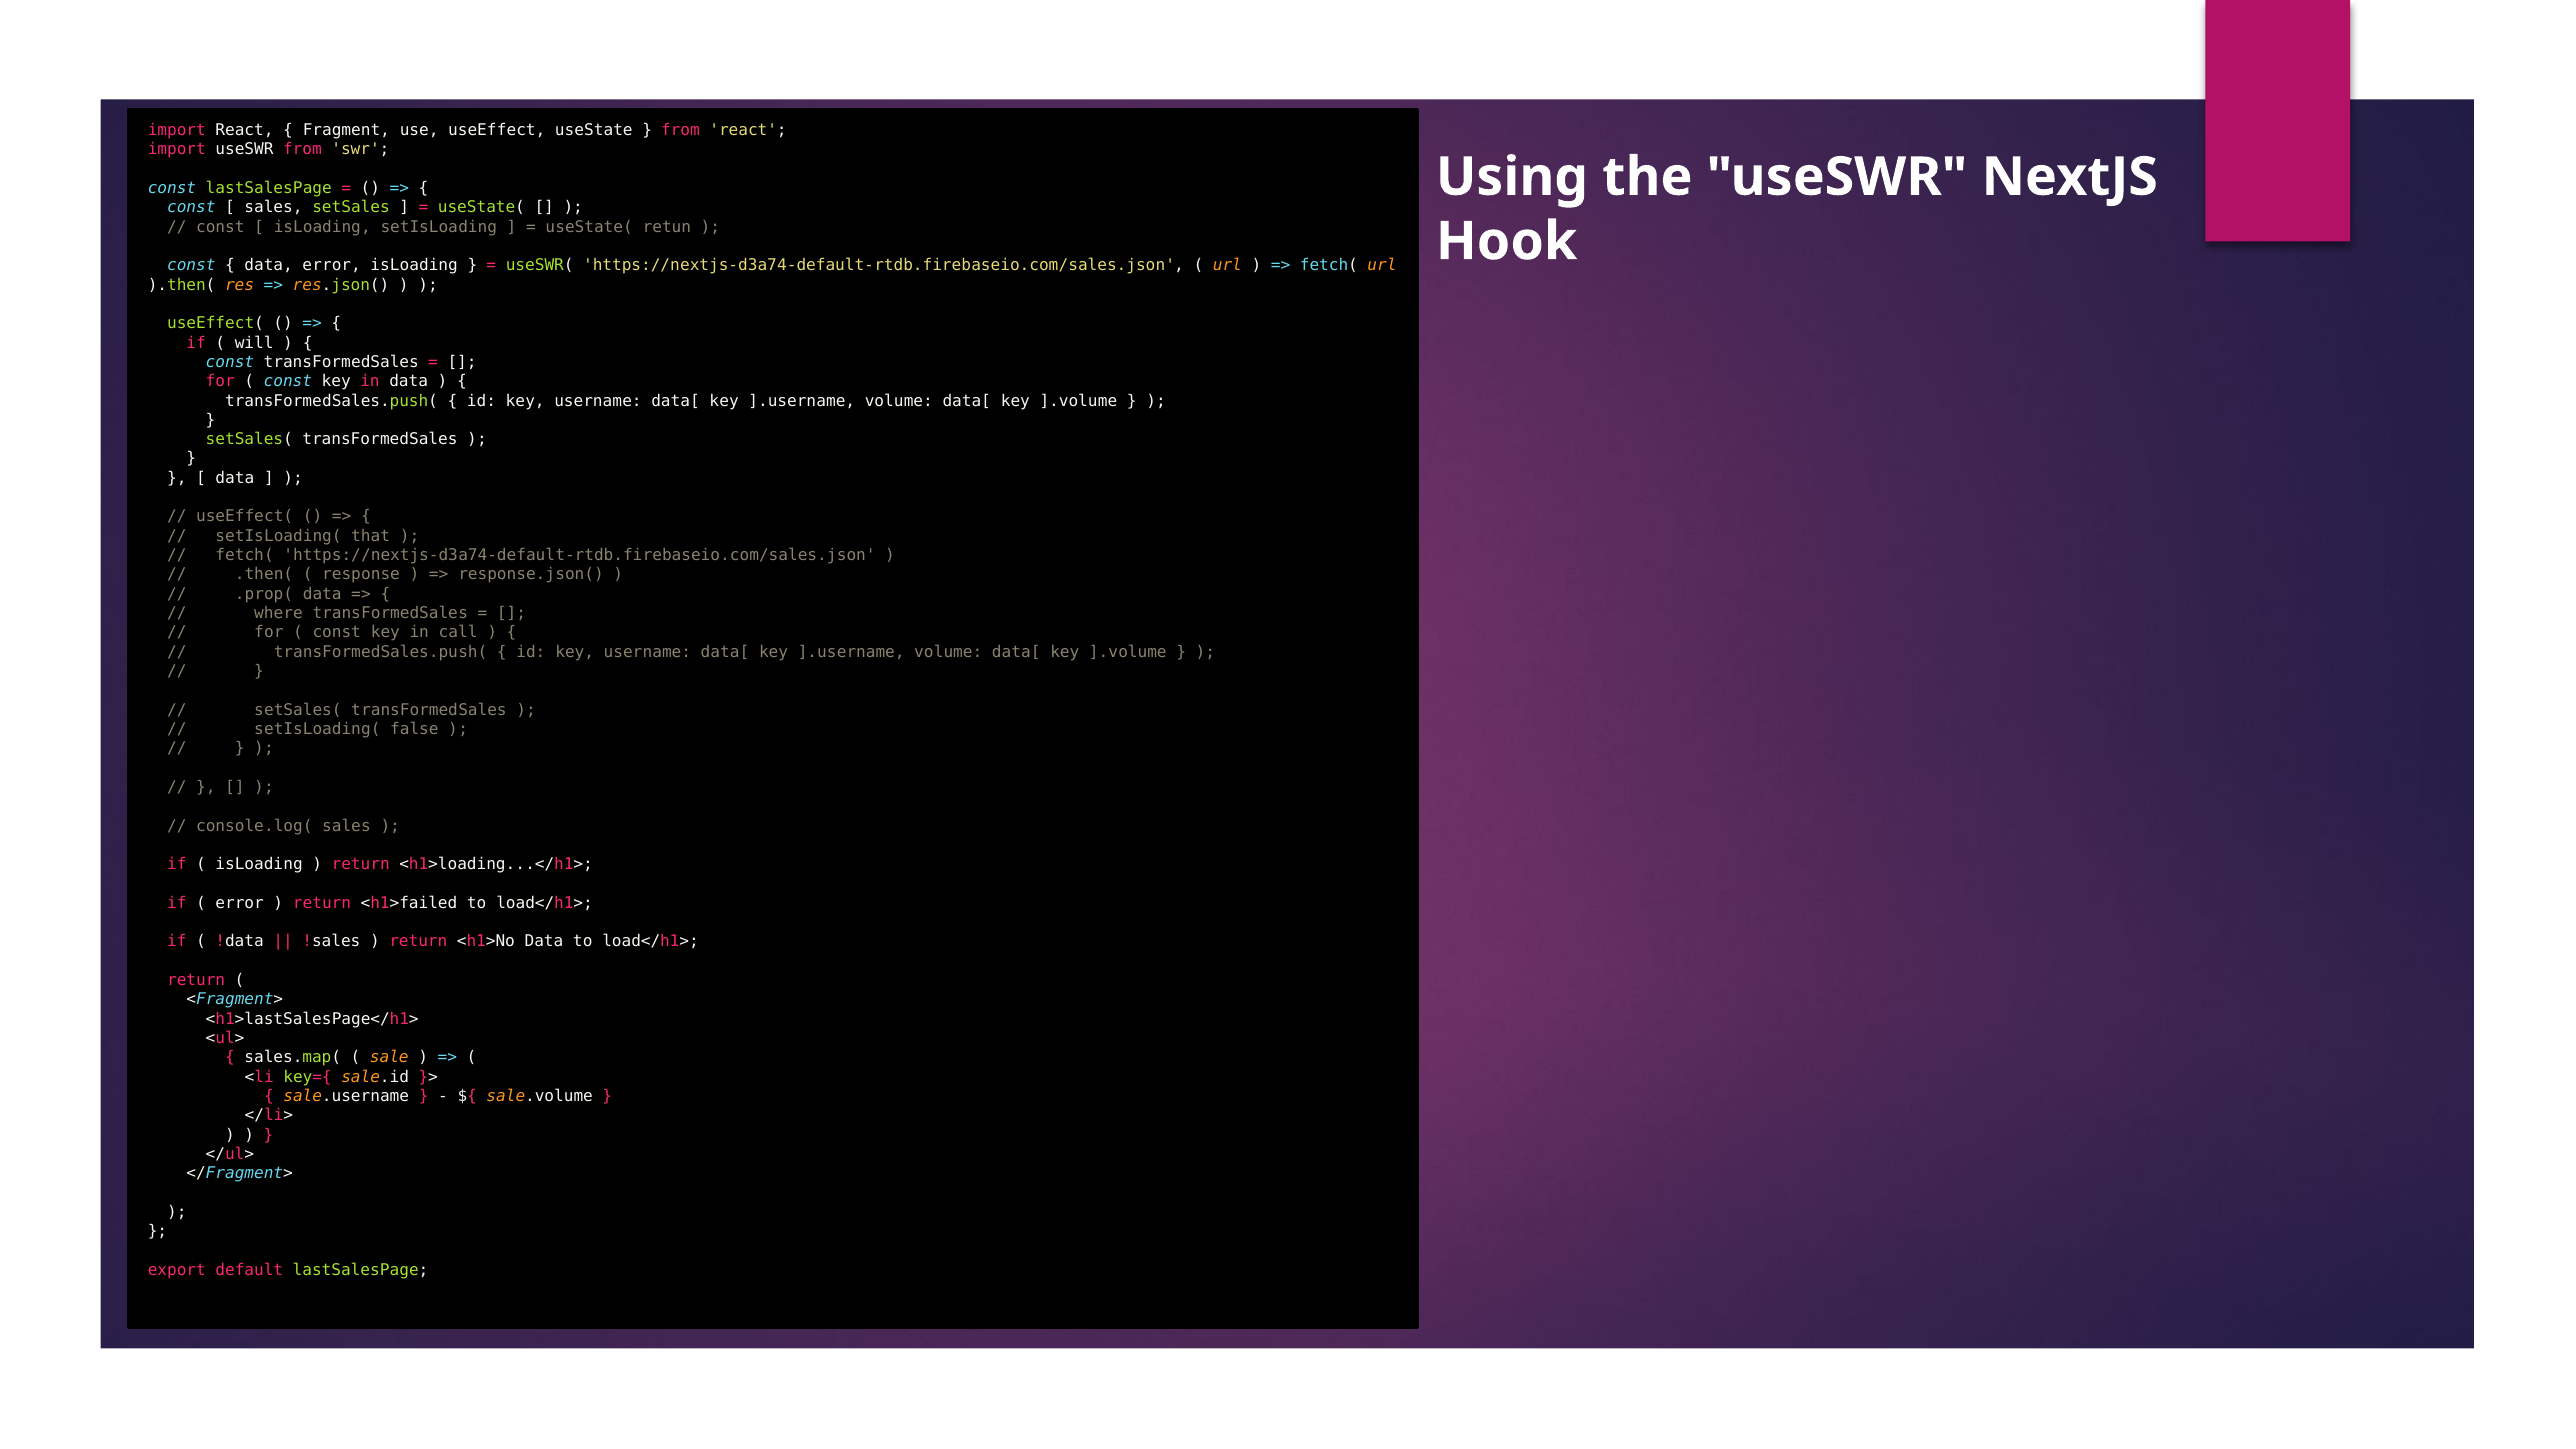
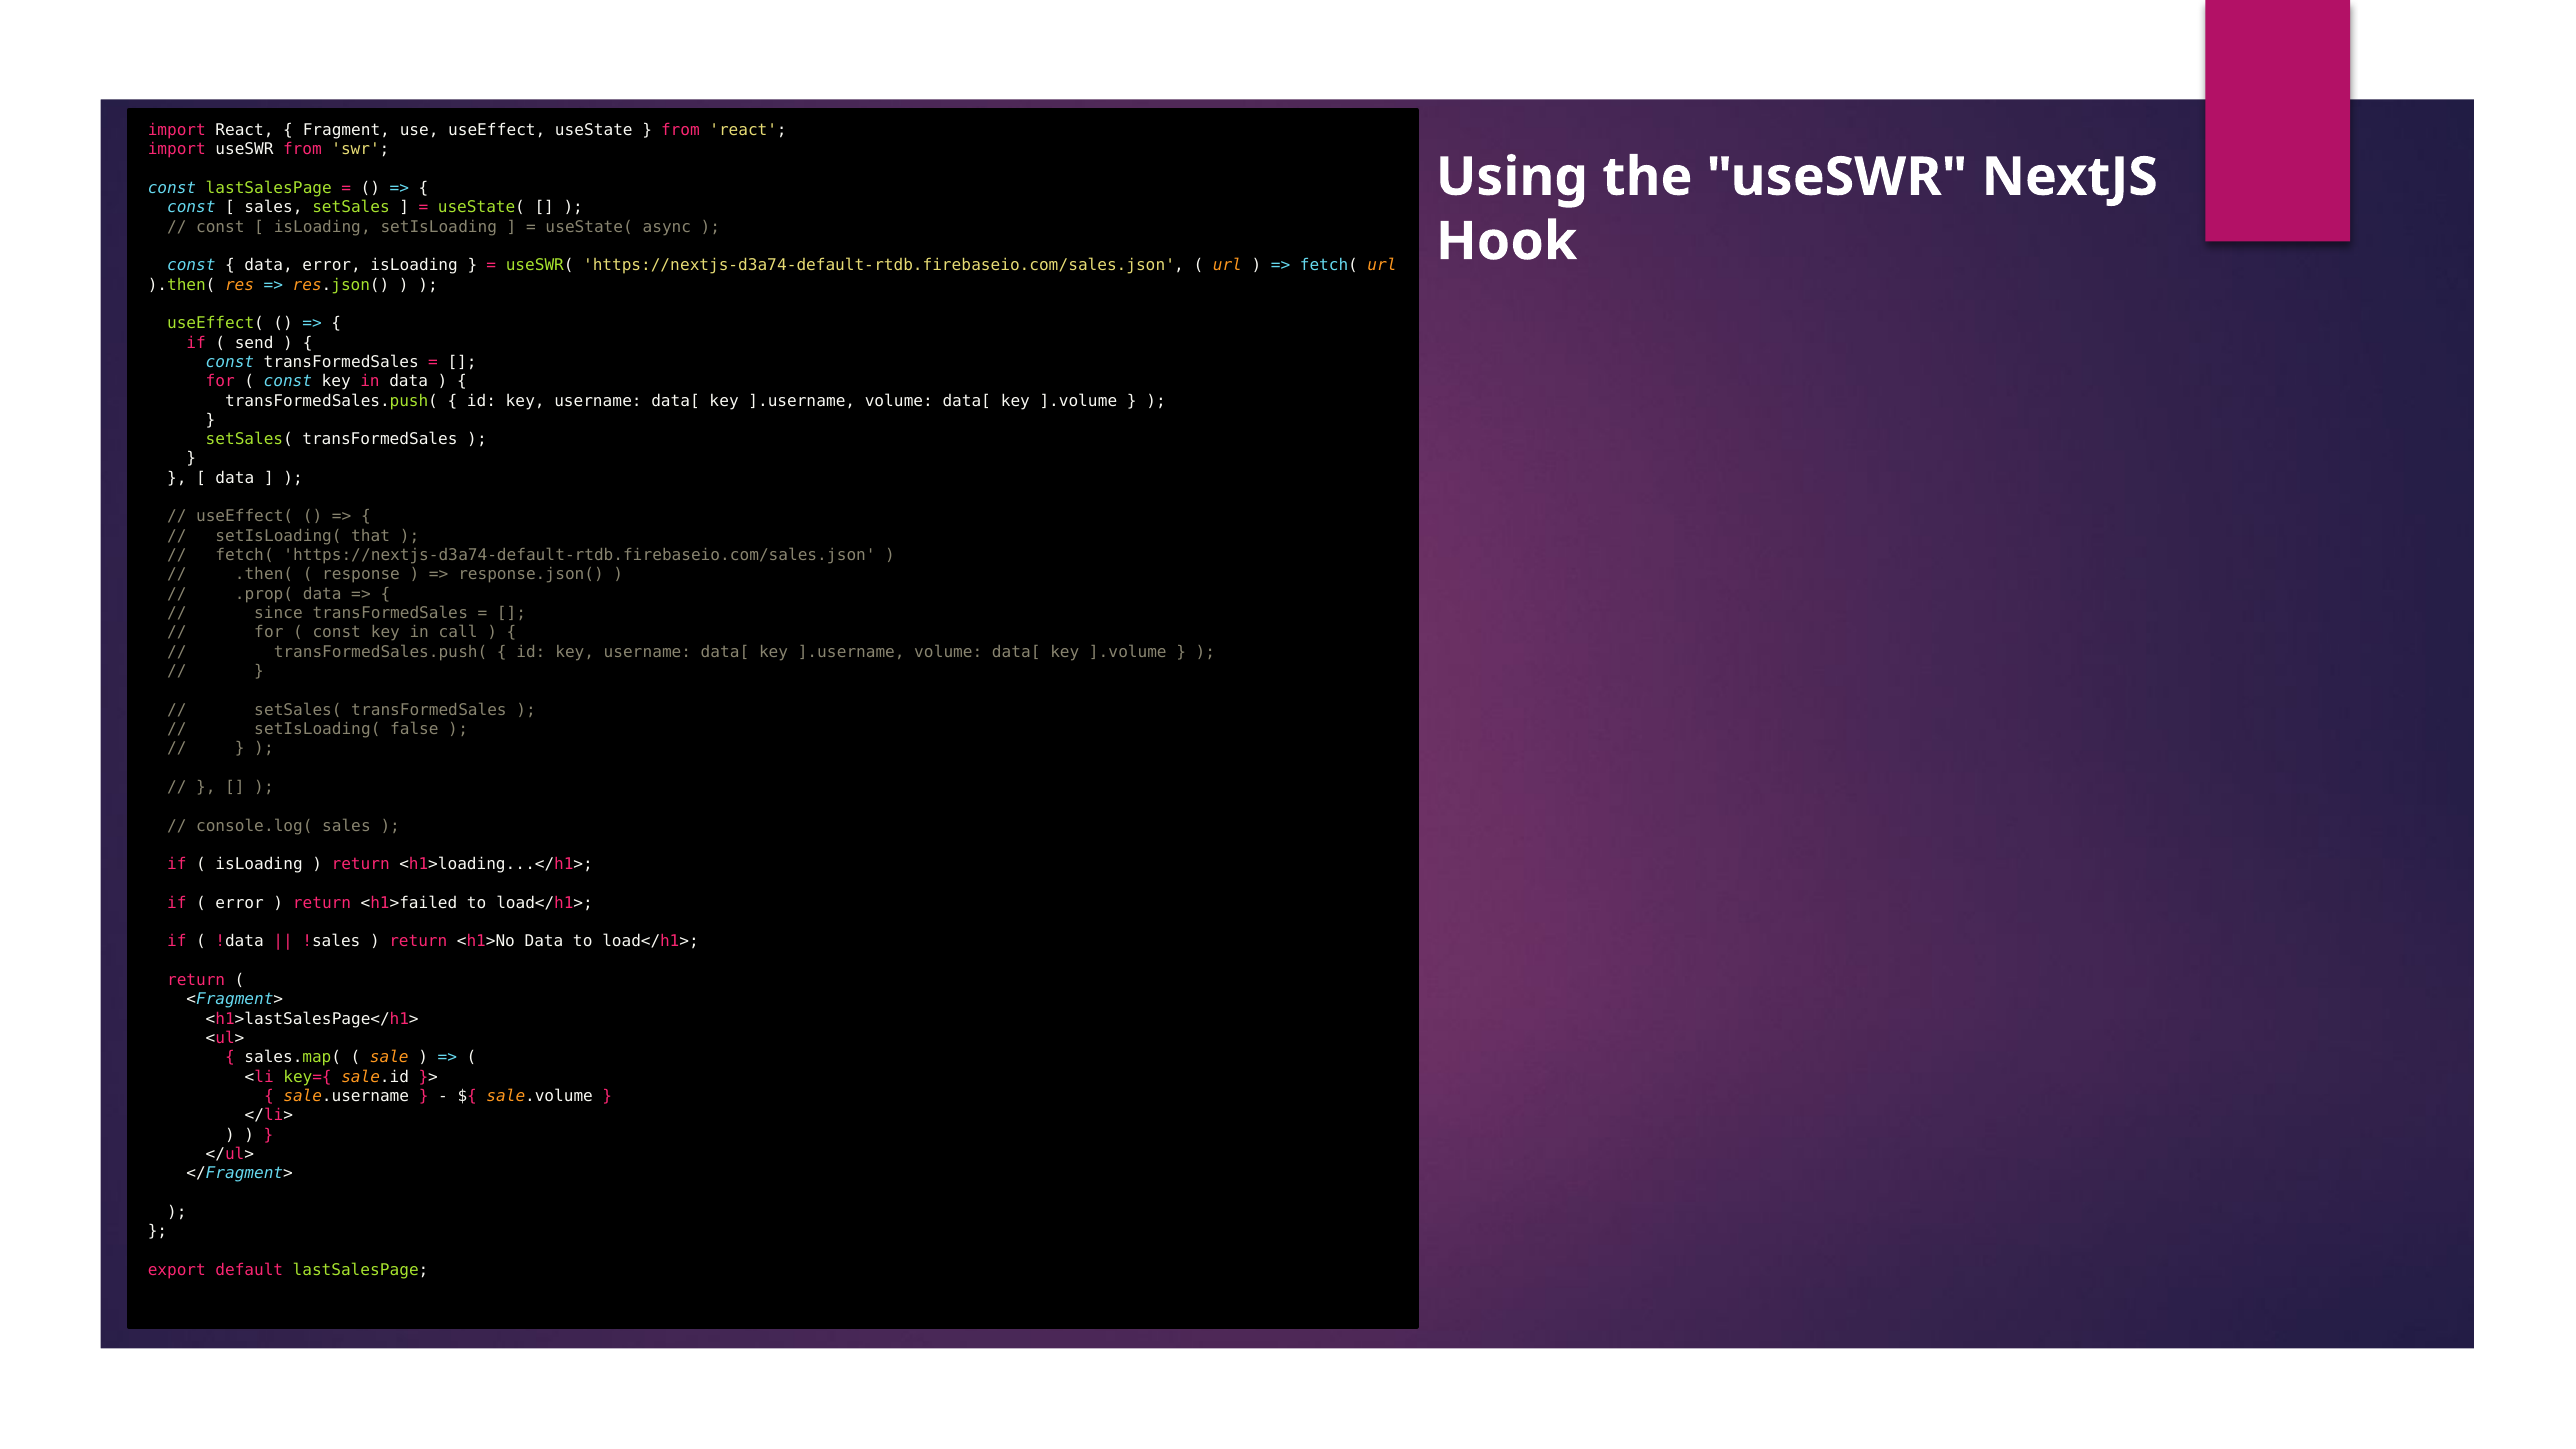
retun: retun -> async
will: will -> send
where: where -> since
